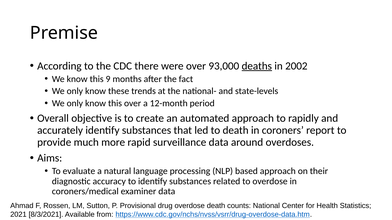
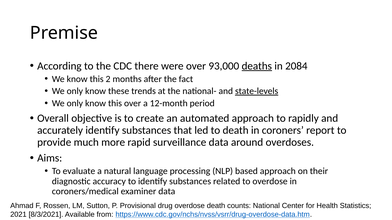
2002: 2002 -> 2084
9: 9 -> 2
state-levels underline: none -> present
